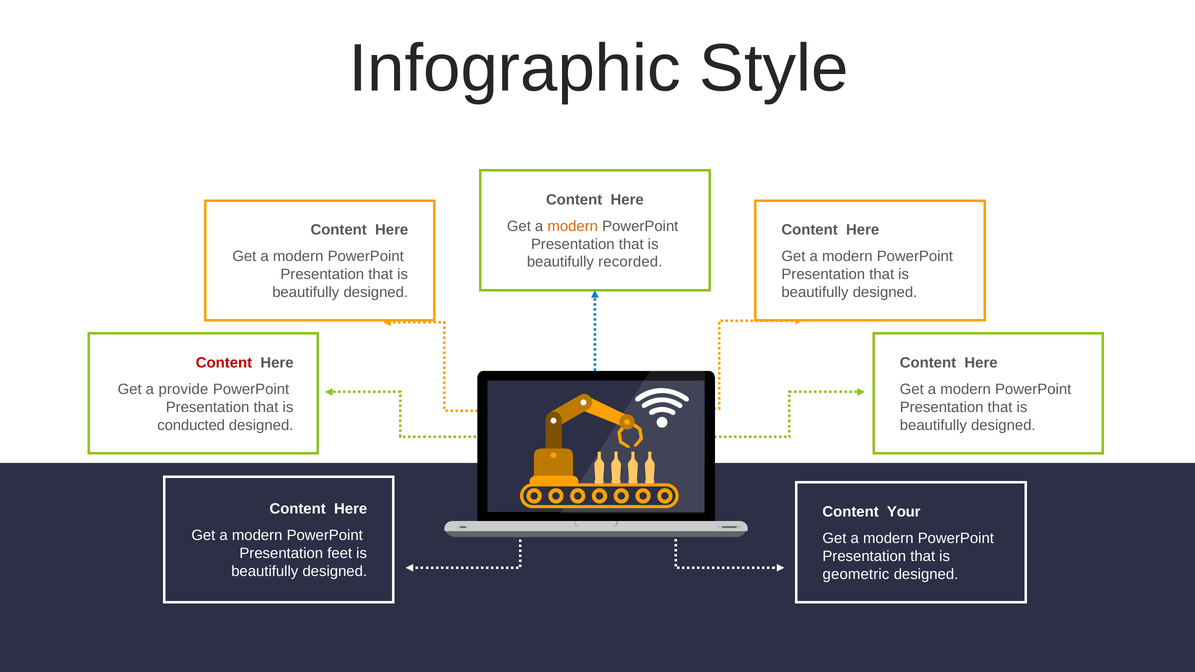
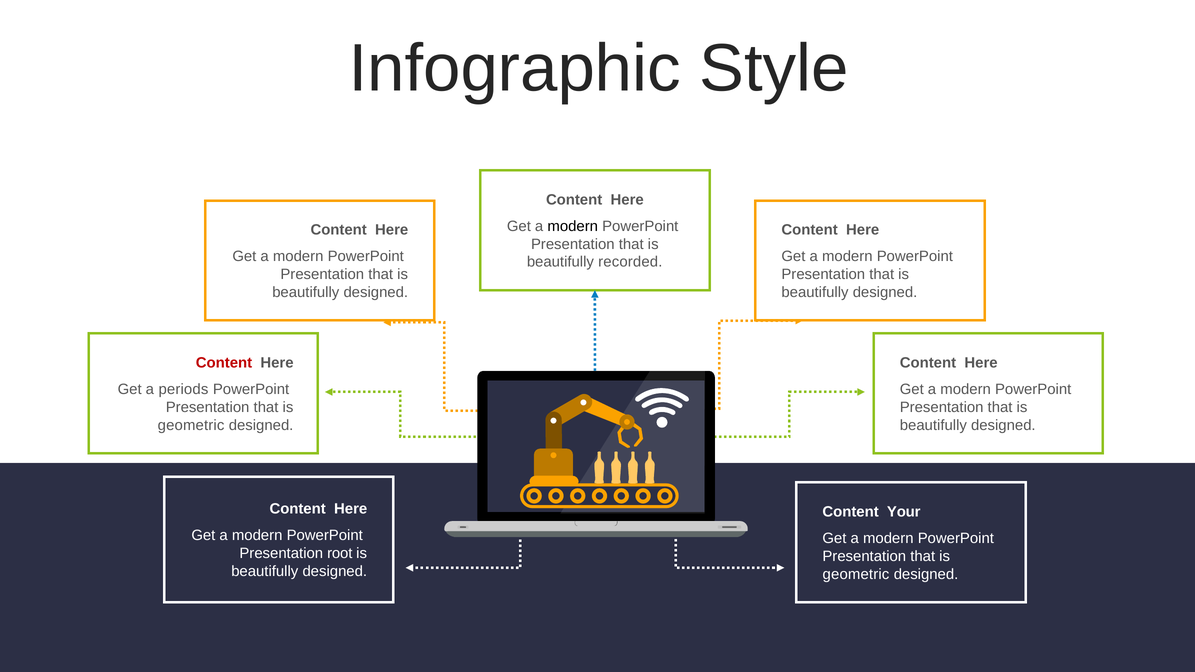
modern at (573, 226) colour: orange -> black
provide: provide -> periods
conducted at (191, 425): conducted -> geometric
feet: feet -> root
